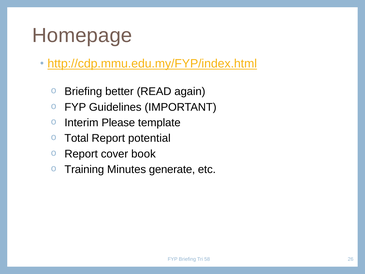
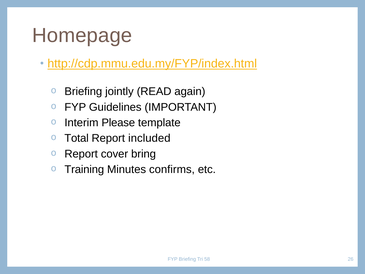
better: better -> jointly
potential: potential -> included
book: book -> bring
generate: generate -> confirms
